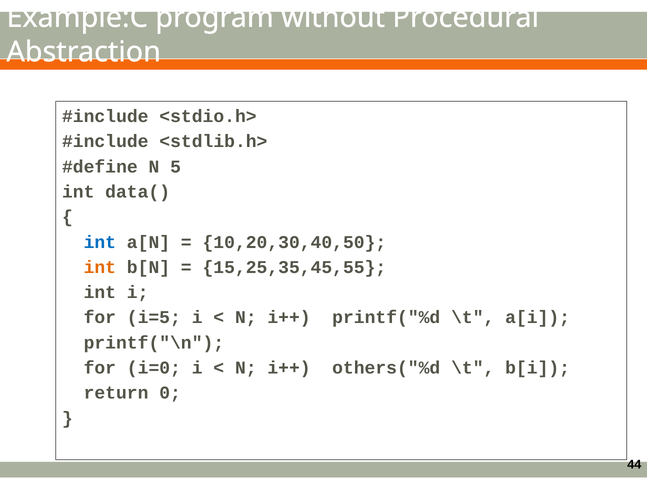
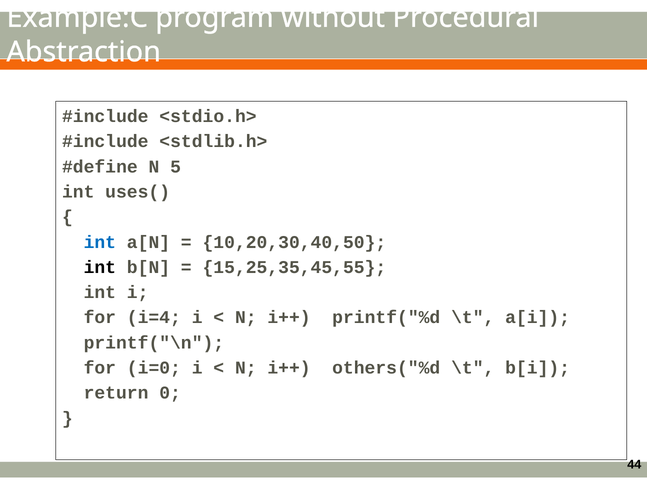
data(: data( -> uses(
int at (100, 267) colour: orange -> black
i=5: i=5 -> i=4
